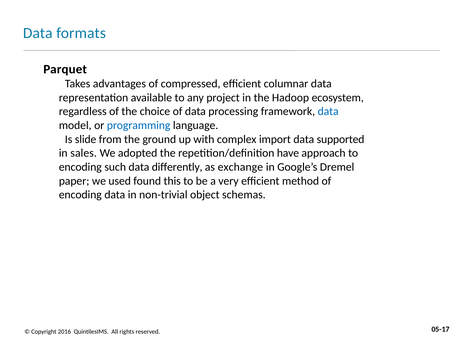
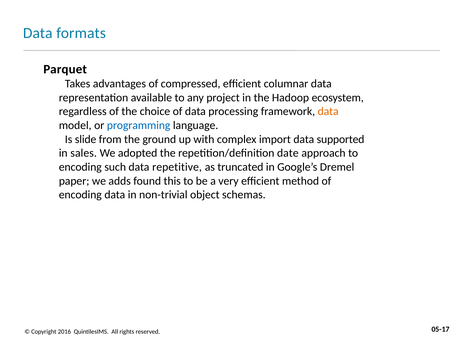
data at (328, 112) colour: blue -> orange
have: have -> date
differently: differently -> repetitive
exchange: exchange -> truncated
used: used -> adds
